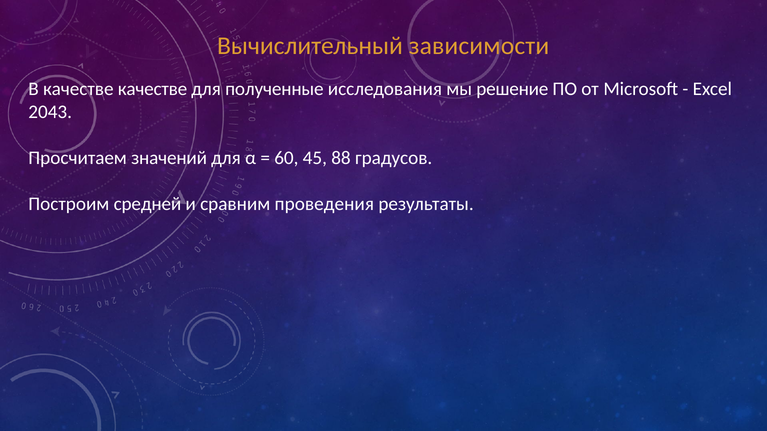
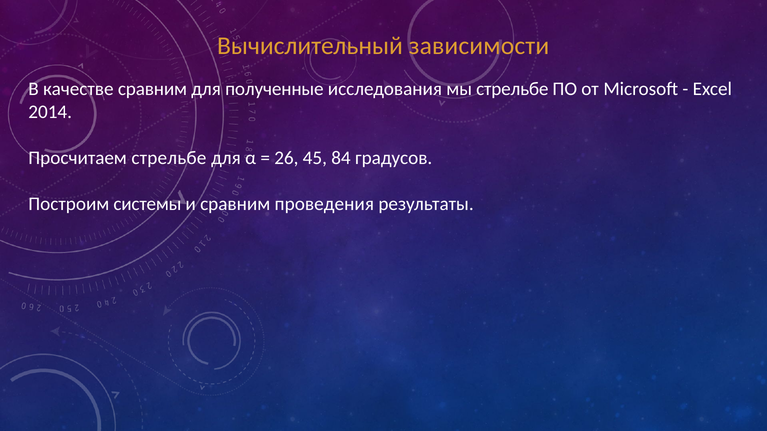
качестве качестве: качестве -> сравним
мы решение: решение -> стрельбе
2043: 2043 -> 2014
Просчитаем значений: значений -> стрельбе
60: 60 -> 26
88: 88 -> 84
средней: средней -> системы
